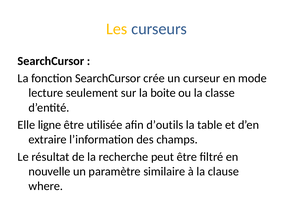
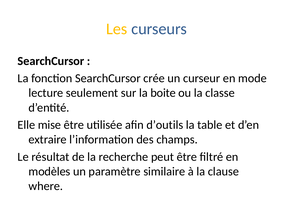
ligne: ligne -> mise
nouvelle: nouvelle -> modèles
